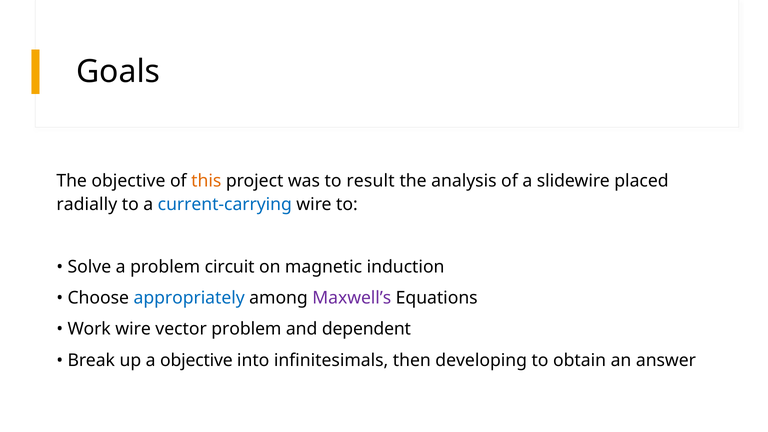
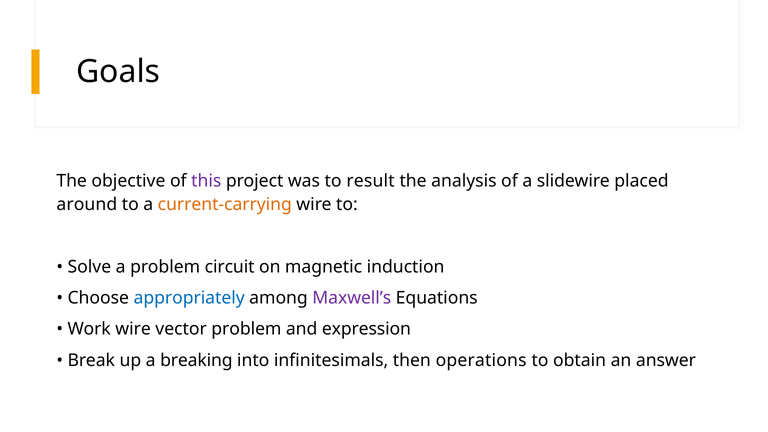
this colour: orange -> purple
radially: radially -> around
current-carrying colour: blue -> orange
dependent: dependent -> expression
a objective: objective -> breaking
developing: developing -> operations
